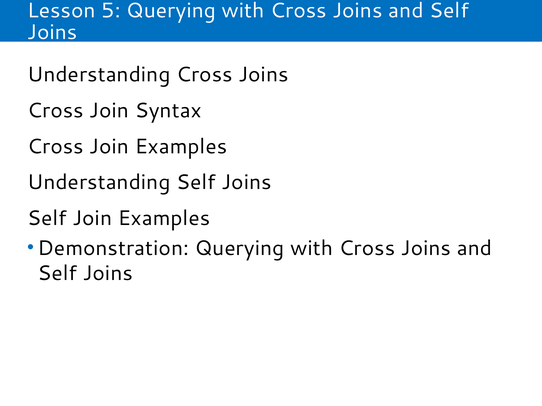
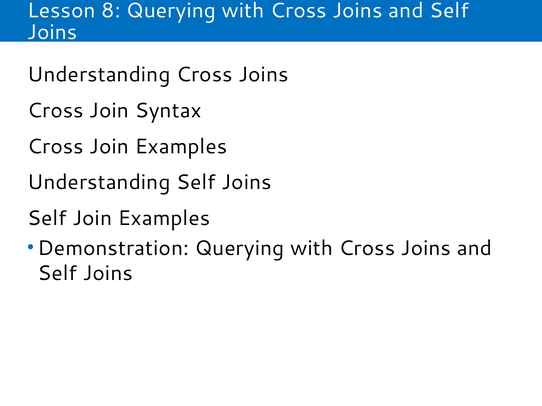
5: 5 -> 8
